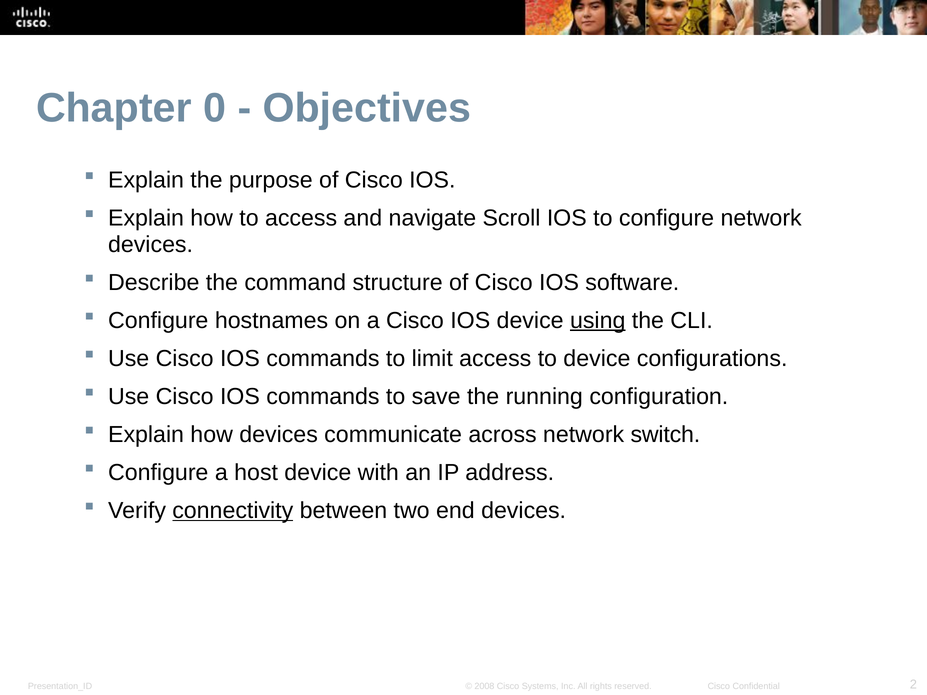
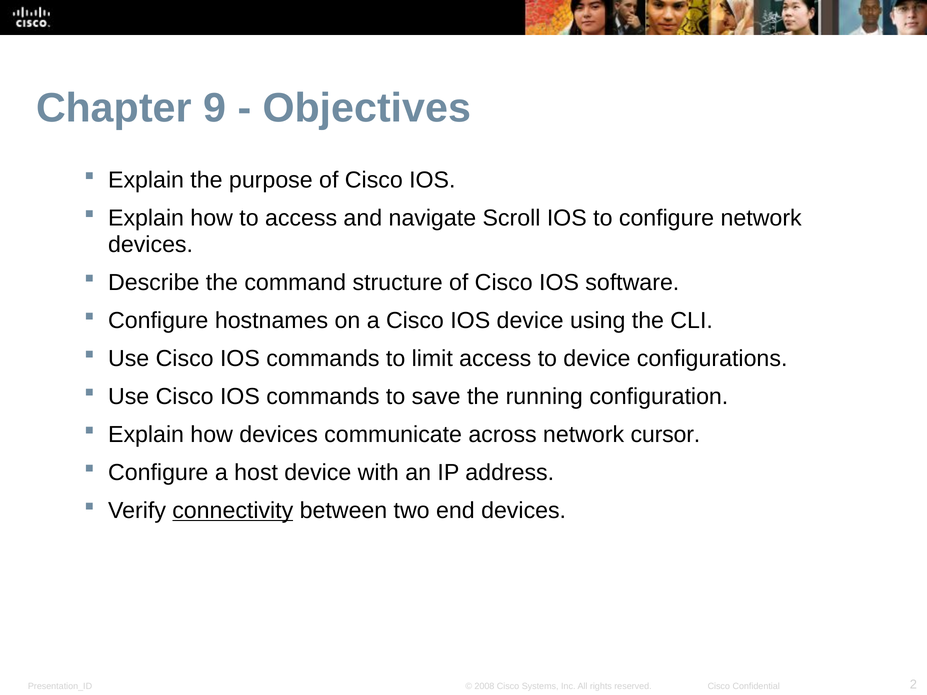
0: 0 -> 9
using underline: present -> none
switch: switch -> cursor
